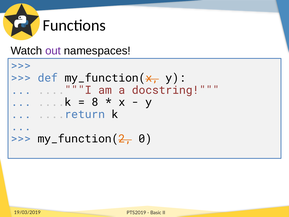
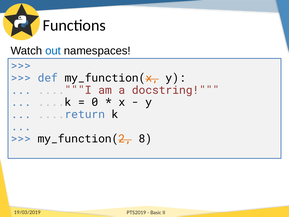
out colour: purple -> blue
8: 8 -> 0
0: 0 -> 8
